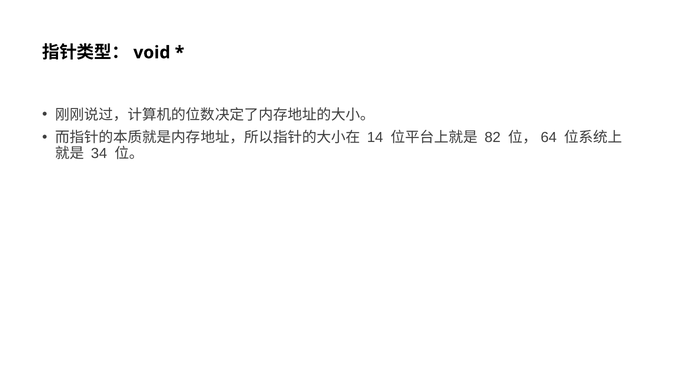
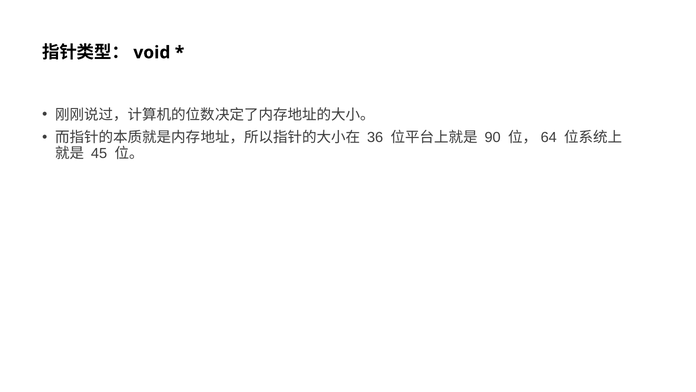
14: 14 -> 36
82: 82 -> 90
34: 34 -> 45
